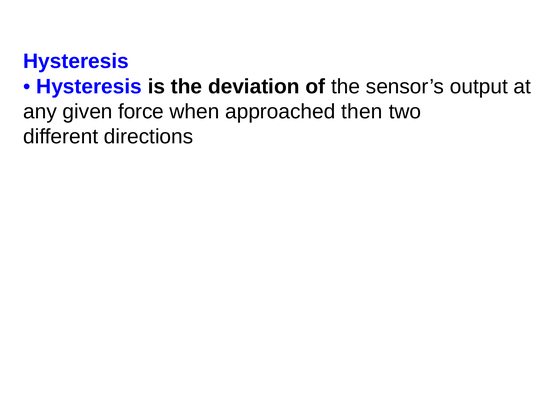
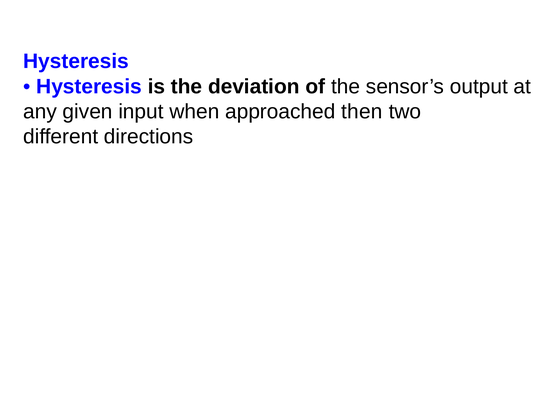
force: force -> input
